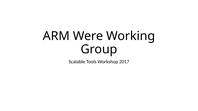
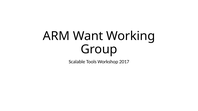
Were: Were -> Want
